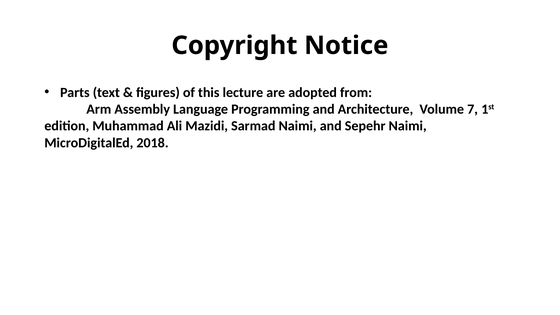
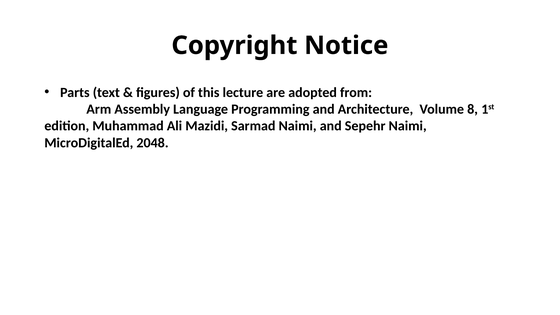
7: 7 -> 8
2018: 2018 -> 2048
